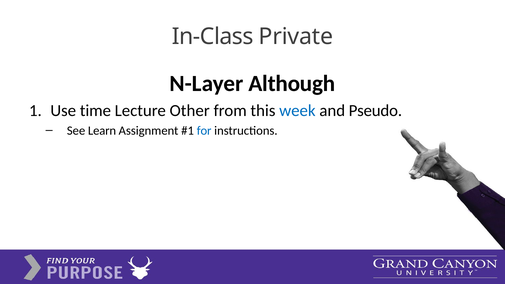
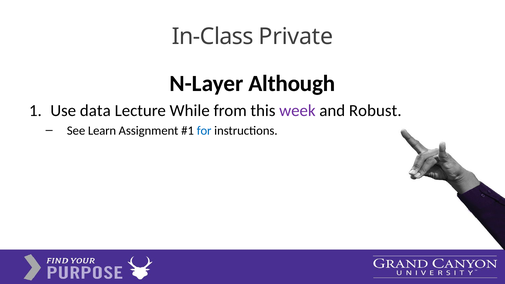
time: time -> data
Other: Other -> While
week colour: blue -> purple
Pseudo: Pseudo -> Robust
